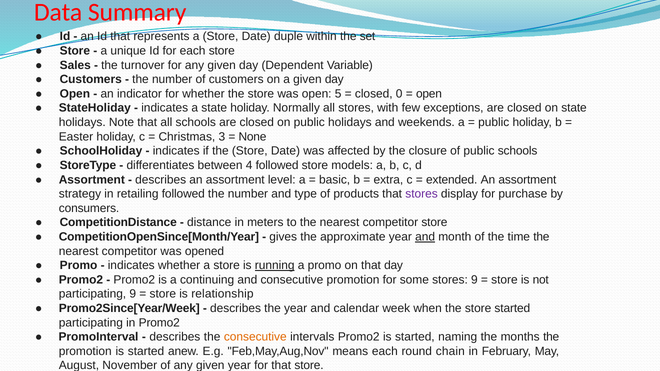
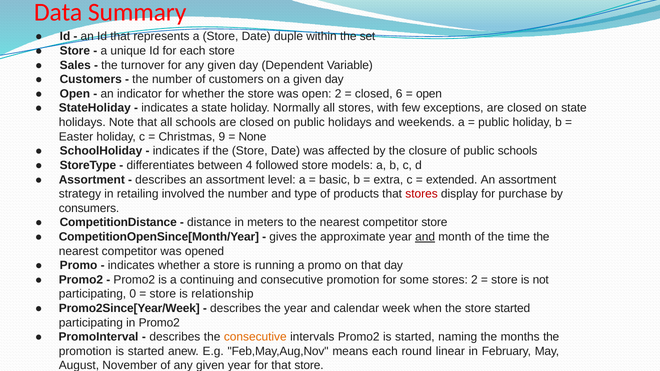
open 5: 5 -> 2
0: 0 -> 6
3: 3 -> 9
retailing followed: followed -> involved
stores at (422, 194) colour: purple -> red
running underline: present -> none
stores 9: 9 -> 2
participating 9: 9 -> 0
chain: chain -> linear
